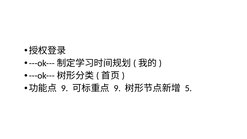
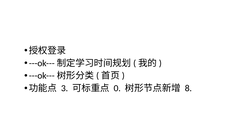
9 at (65, 88): 9 -> 3
9 at (117, 88): 9 -> 0
5: 5 -> 8
